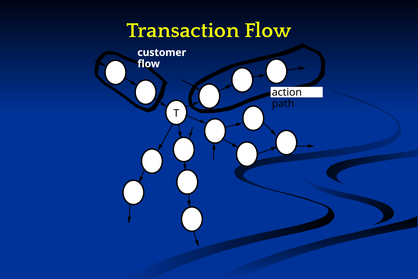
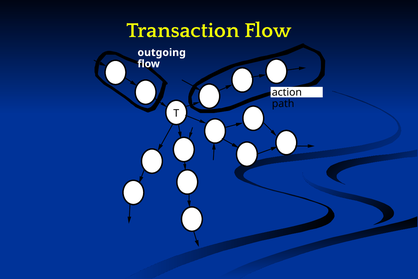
customer: customer -> outgoing
